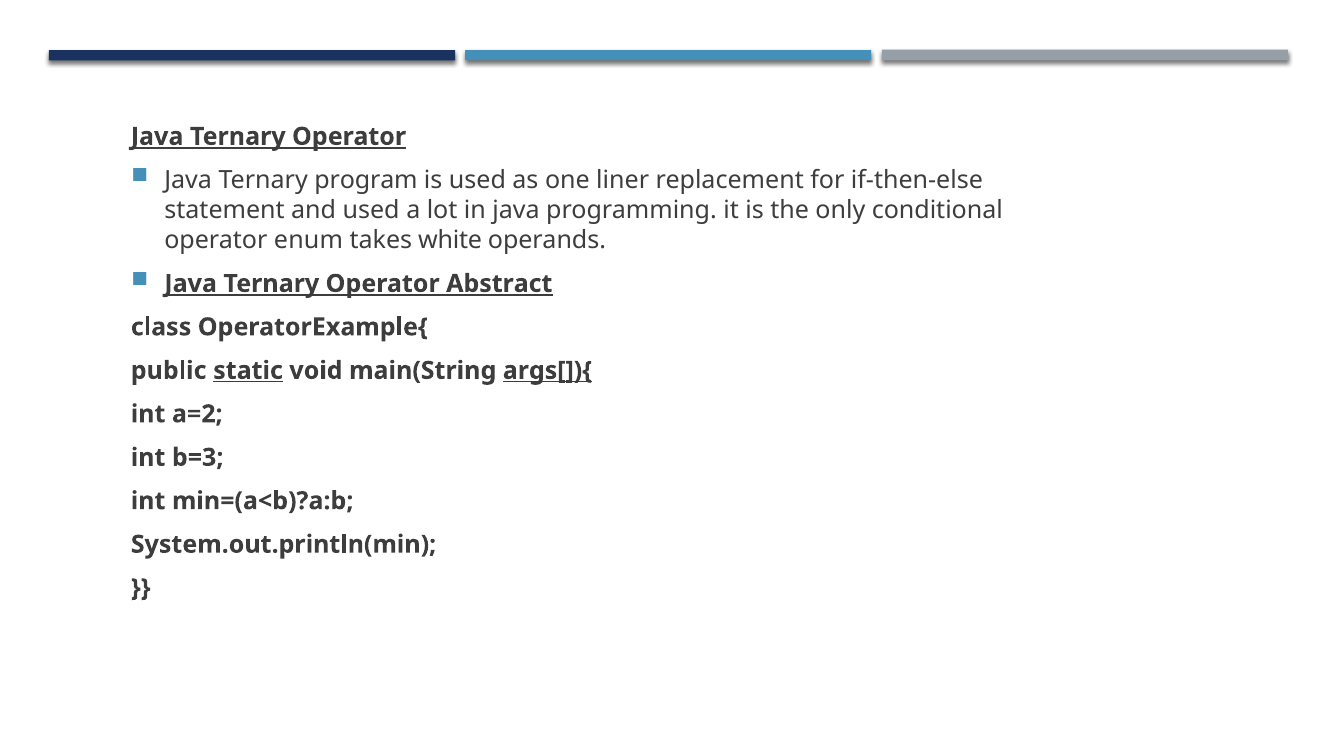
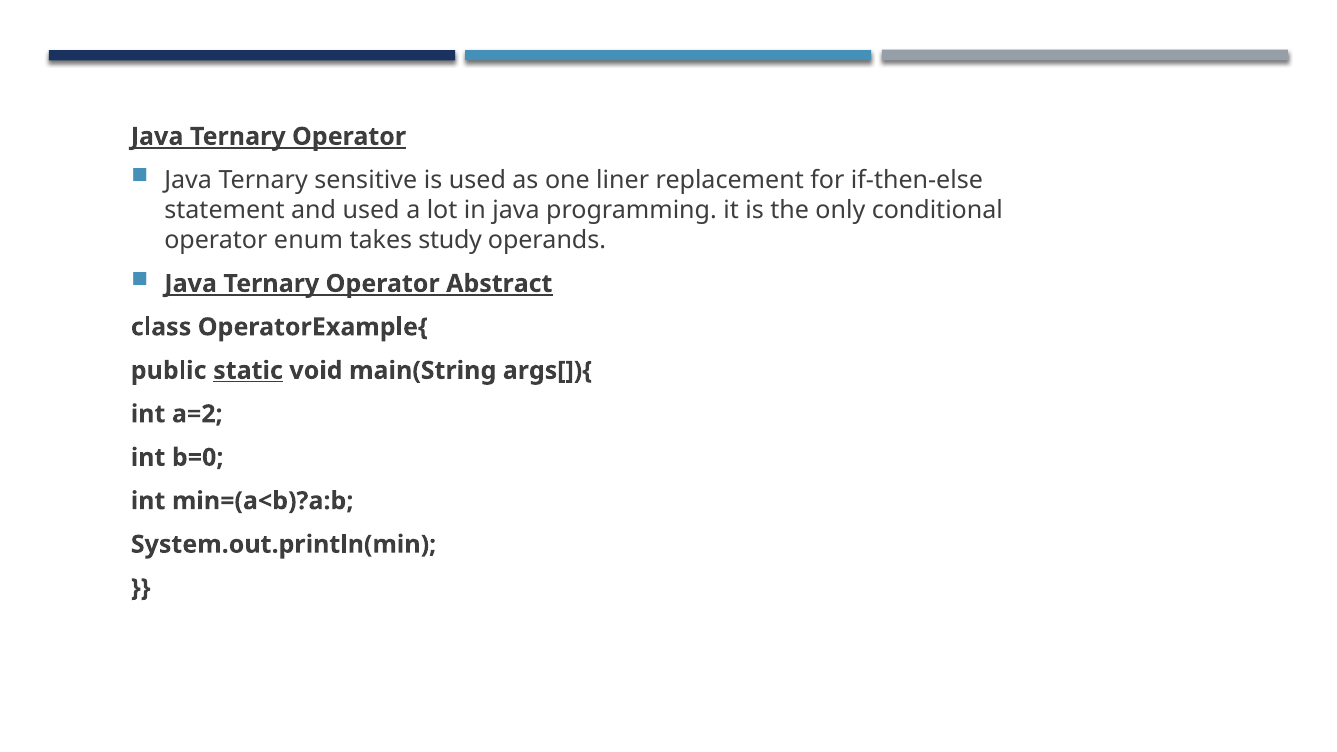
program: program -> sensitive
white: white -> study
args[]){ underline: present -> none
b=3: b=3 -> b=0
